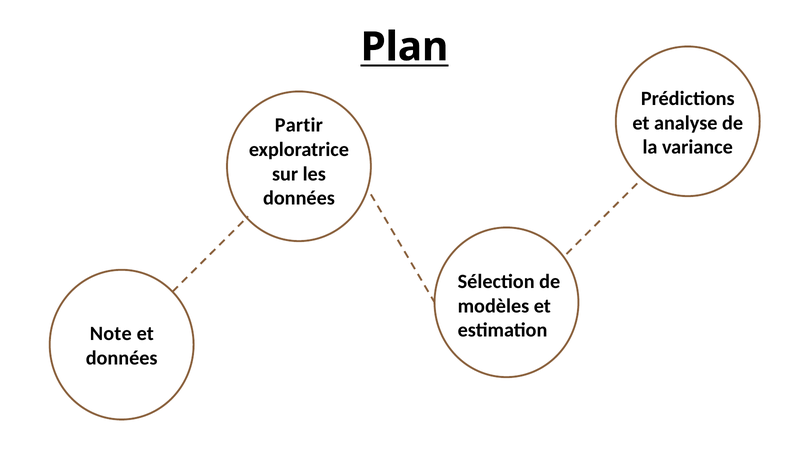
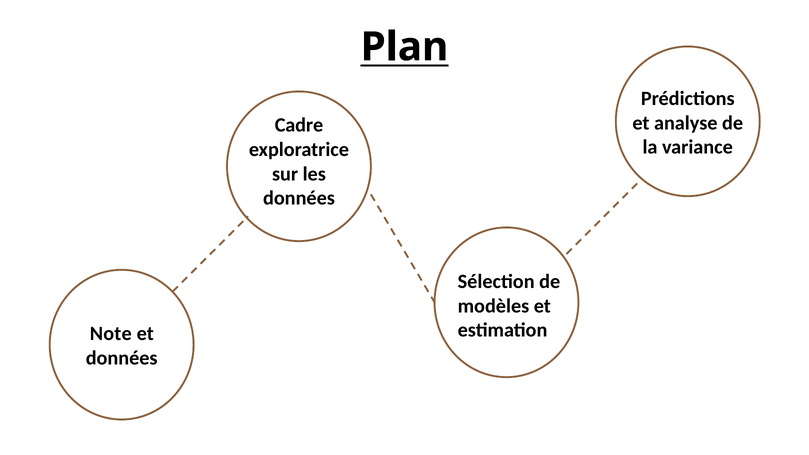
Partir: Partir -> Cadre
